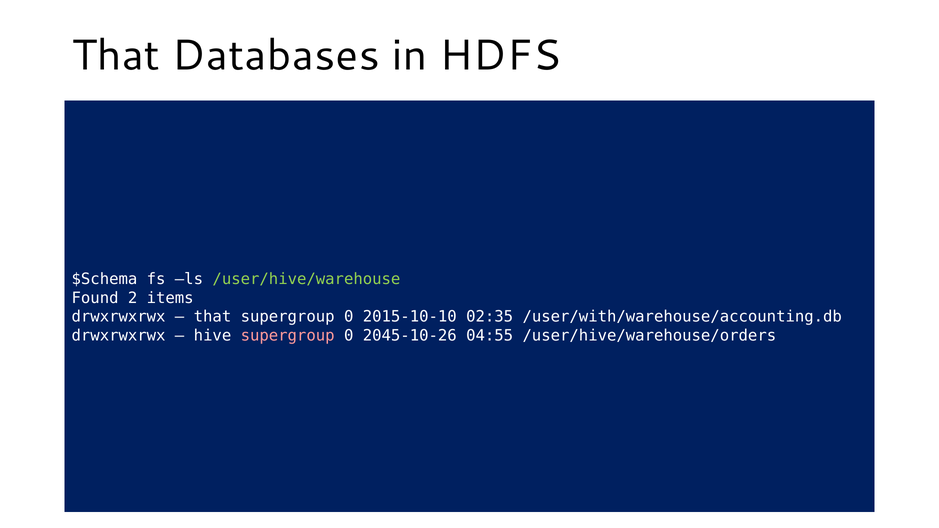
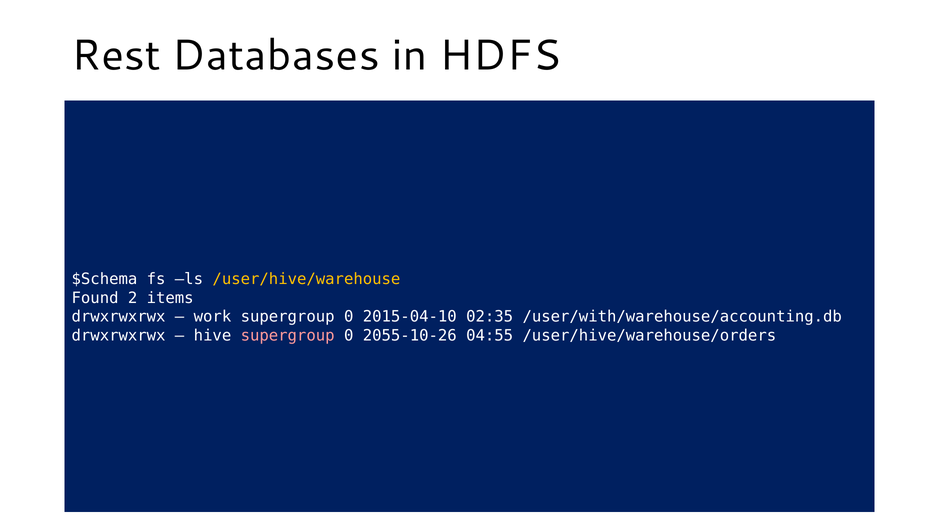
That at (116, 56): That -> Rest
/user/hive/warehouse colour: light green -> yellow
that at (212, 317): that -> work
2015-10-10: 2015-10-10 -> 2015-04-10
2045-10-26: 2045-10-26 -> 2055-10-26
